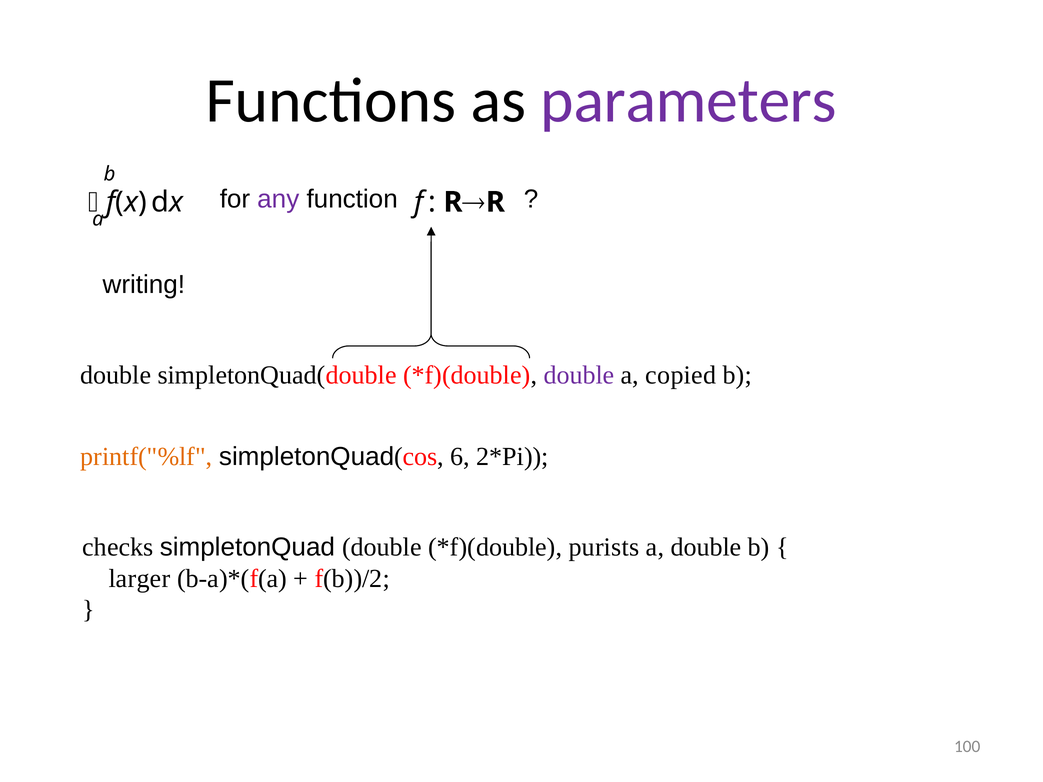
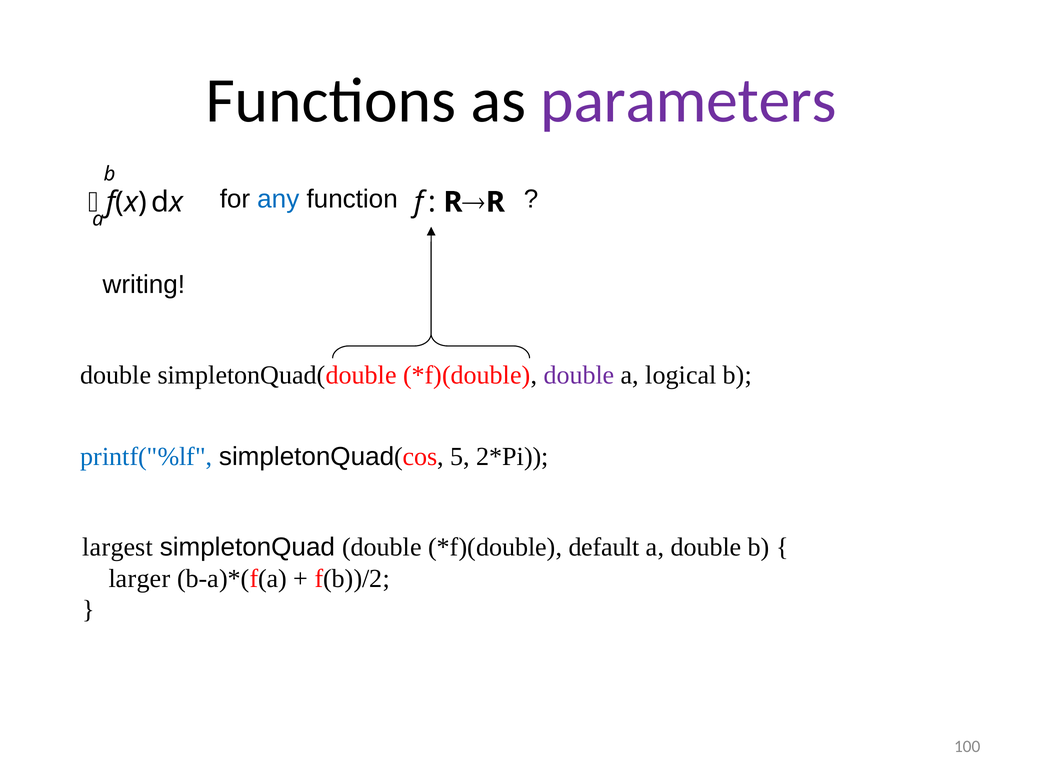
any colour: purple -> blue
copied: copied -> logical
printf("%lf colour: orange -> blue
6: 6 -> 5
checks: checks -> largest
purists: purists -> default
